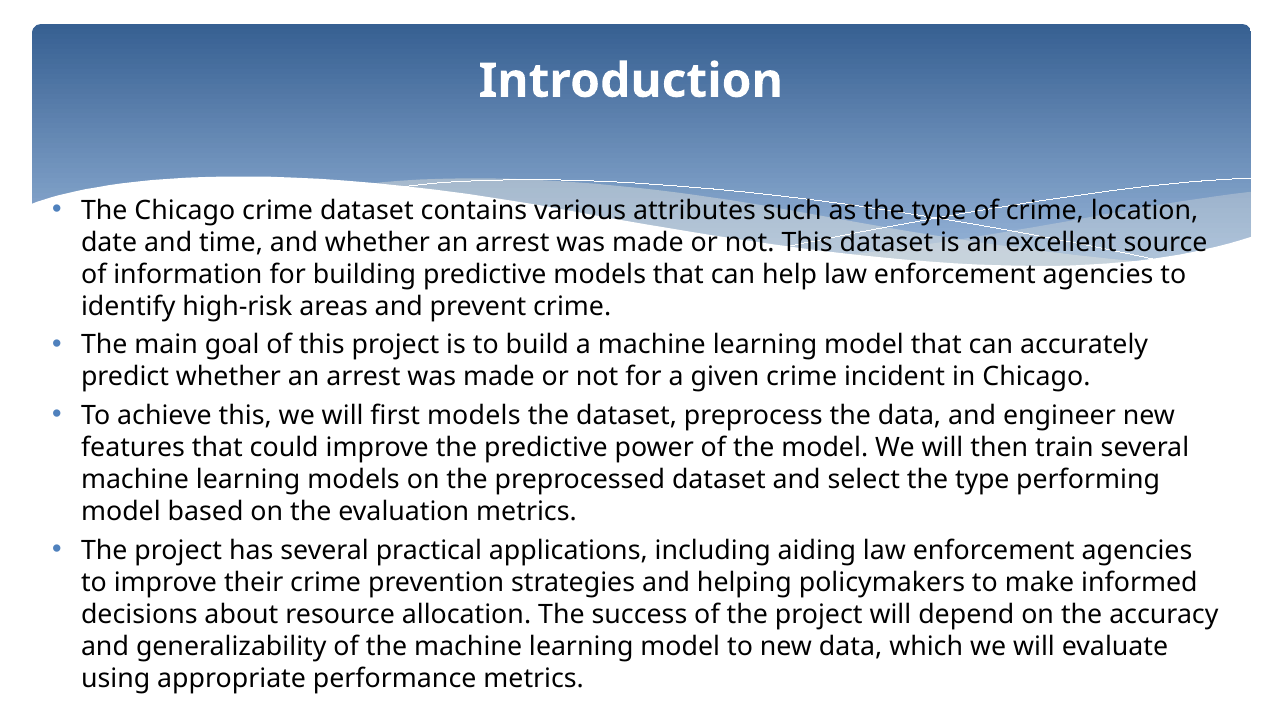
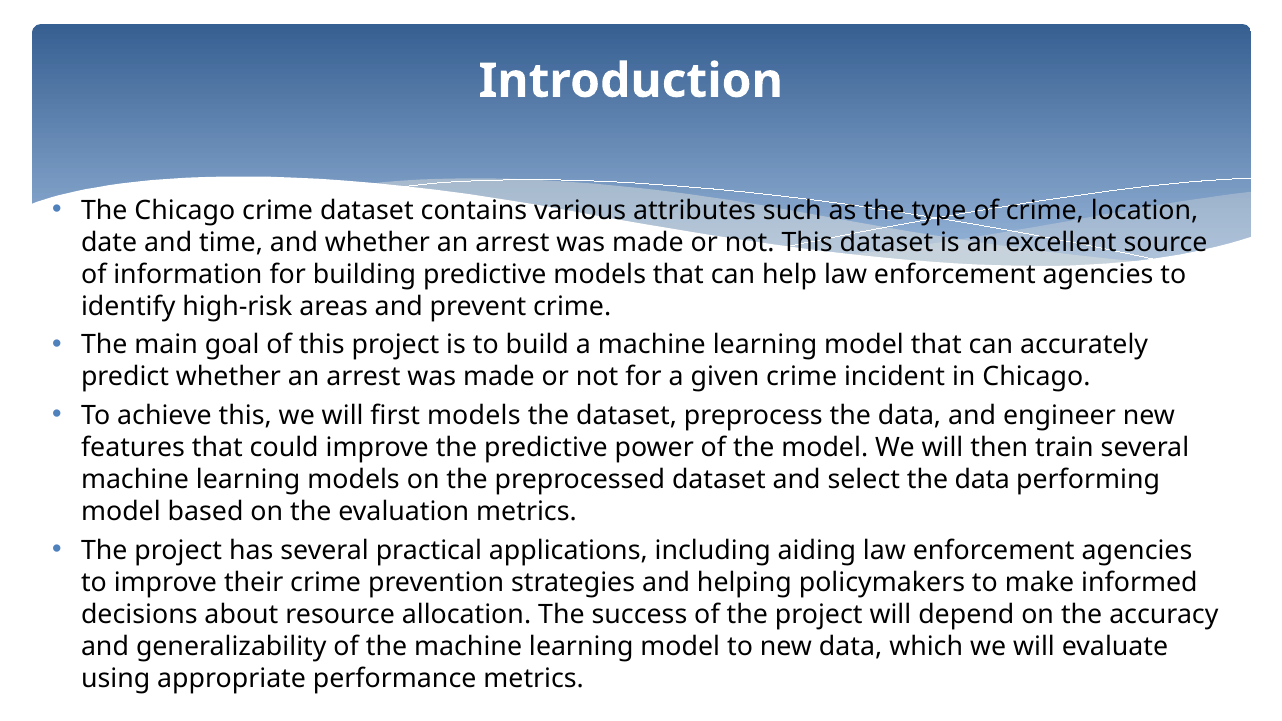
select the type: type -> data
